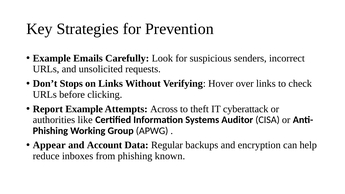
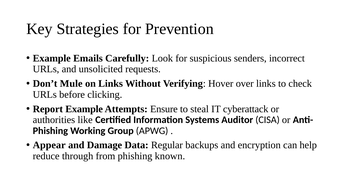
Stops: Stops -> Mule
Across: Across -> Ensure
theft: theft -> steal
Account: Account -> Damage
inboxes: inboxes -> through
